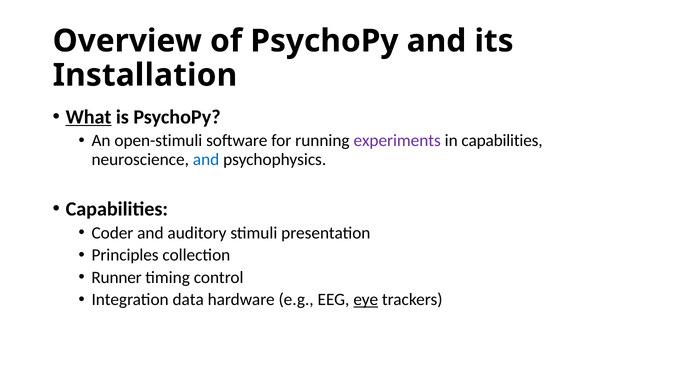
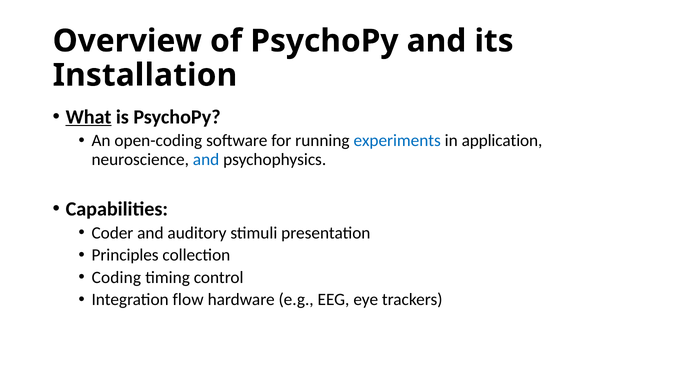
open-stimuli: open-stimuli -> open-coding
experiments colour: purple -> blue
in capabilities: capabilities -> application
Runner: Runner -> Coding
data: data -> flow
eye underline: present -> none
